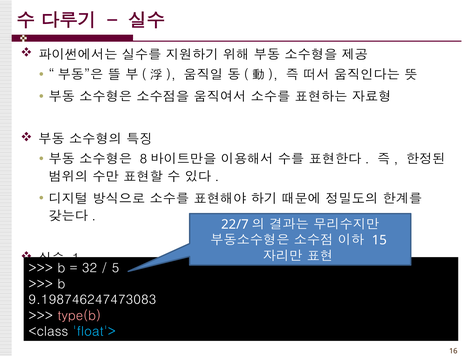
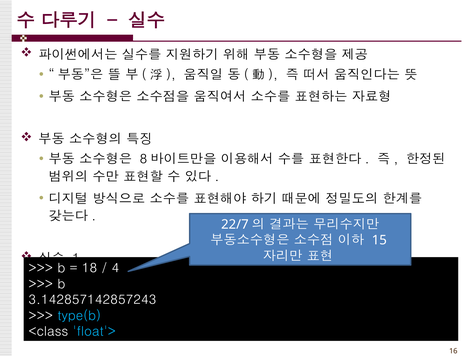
32: 32 -> 18
5: 5 -> 4
9.198746247473083: 9.198746247473083 -> 3.142857142857243
type(b colour: pink -> light blue
